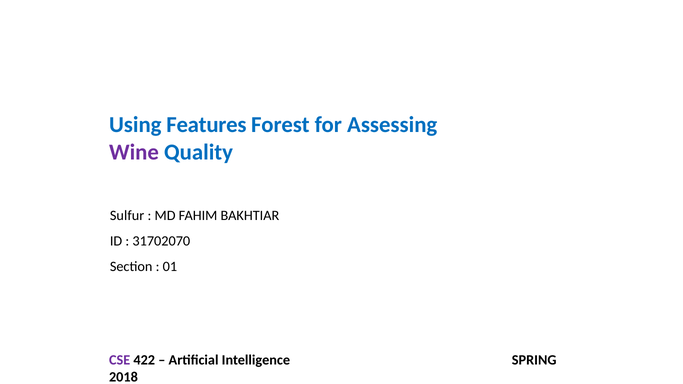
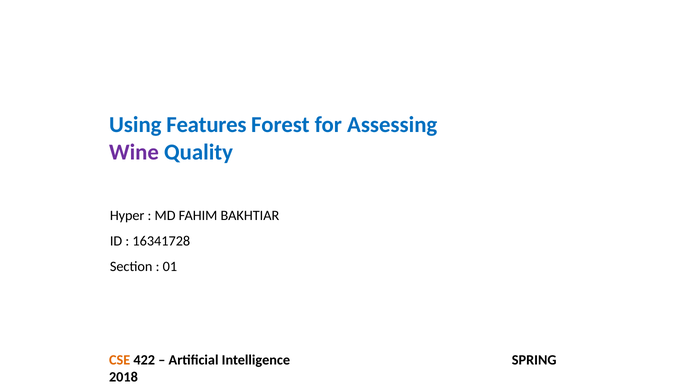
Sulfur: Sulfur -> Hyper
31702070: 31702070 -> 16341728
CSE colour: purple -> orange
